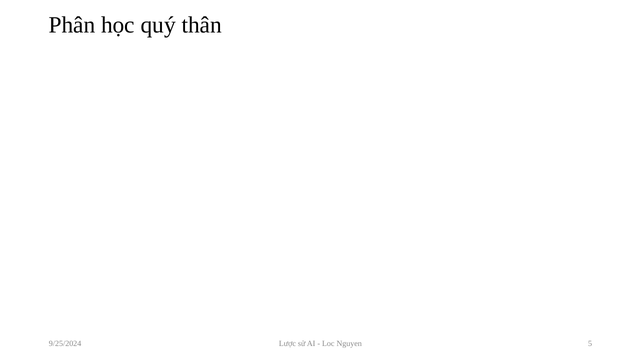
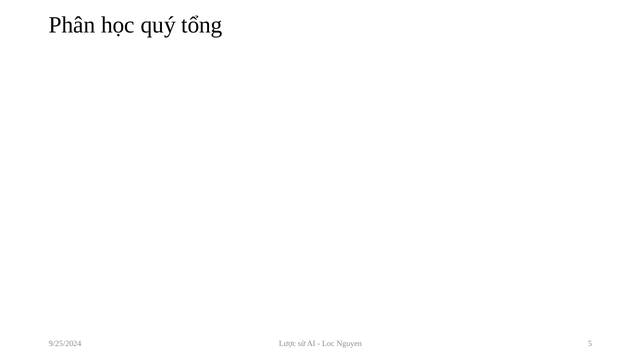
thân: thân -> tổng
